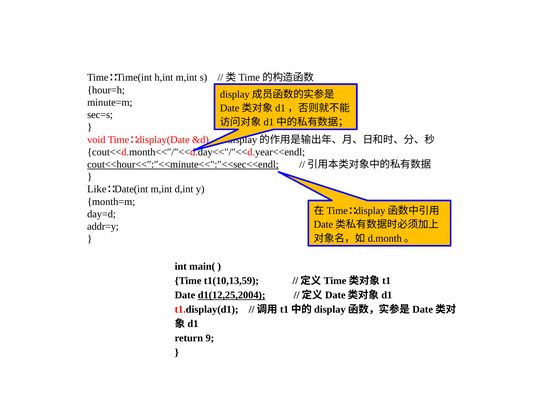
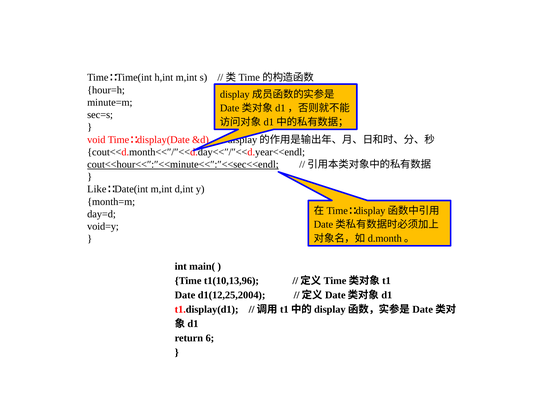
addr=y: addr=y -> void=y
t1(10,13,59: t1(10,13,59 -> t1(10,13,96
d1(12,25,2004 underline: present -> none
9: 9 -> 6
